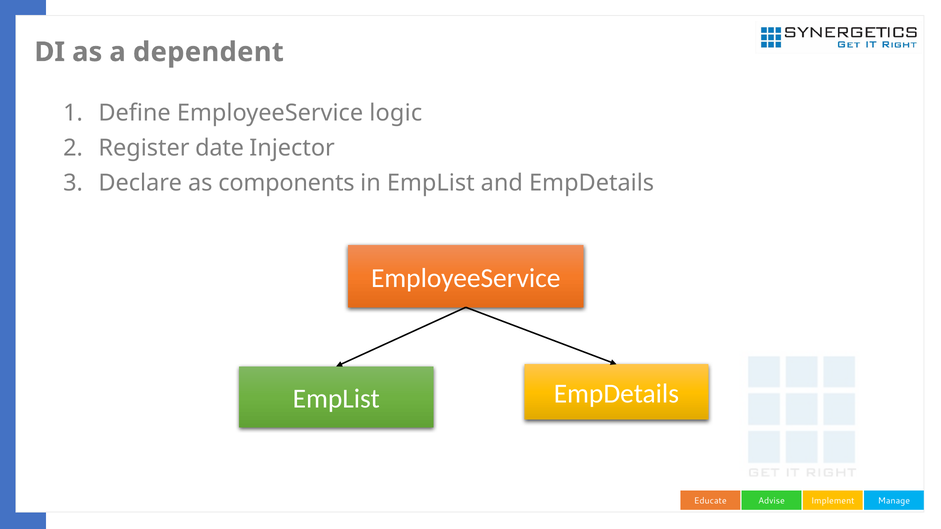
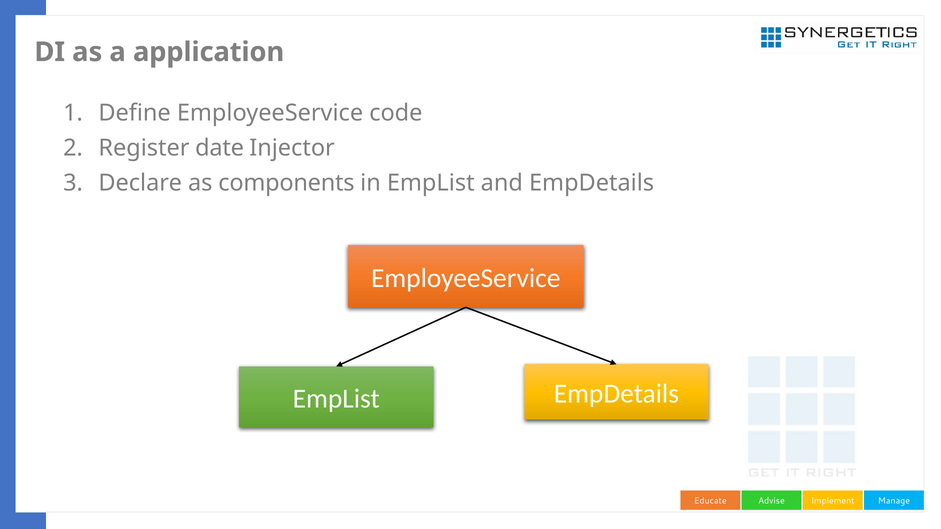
dependent: dependent -> application
logic: logic -> code
